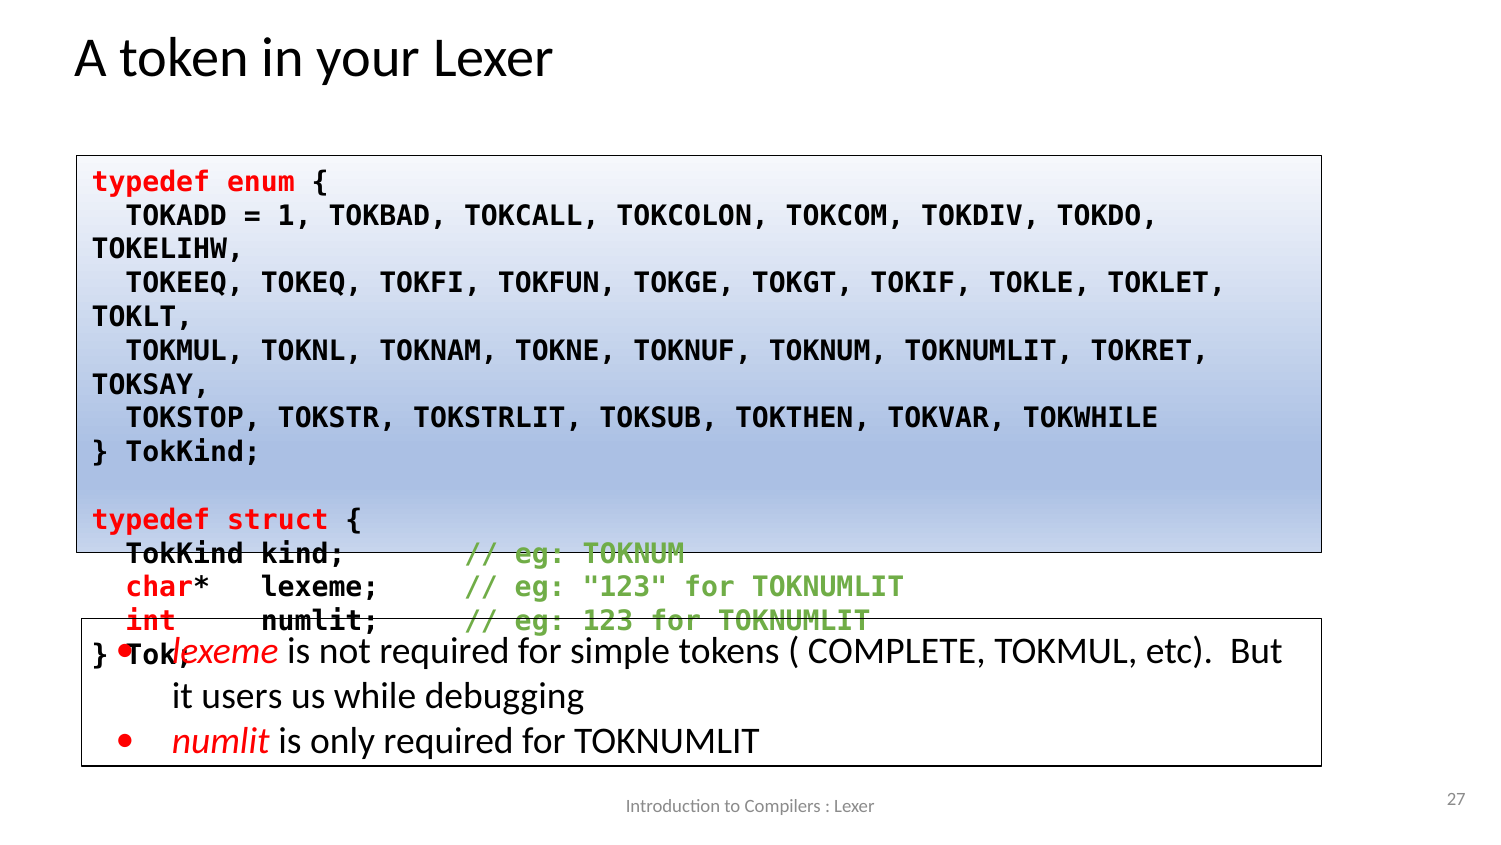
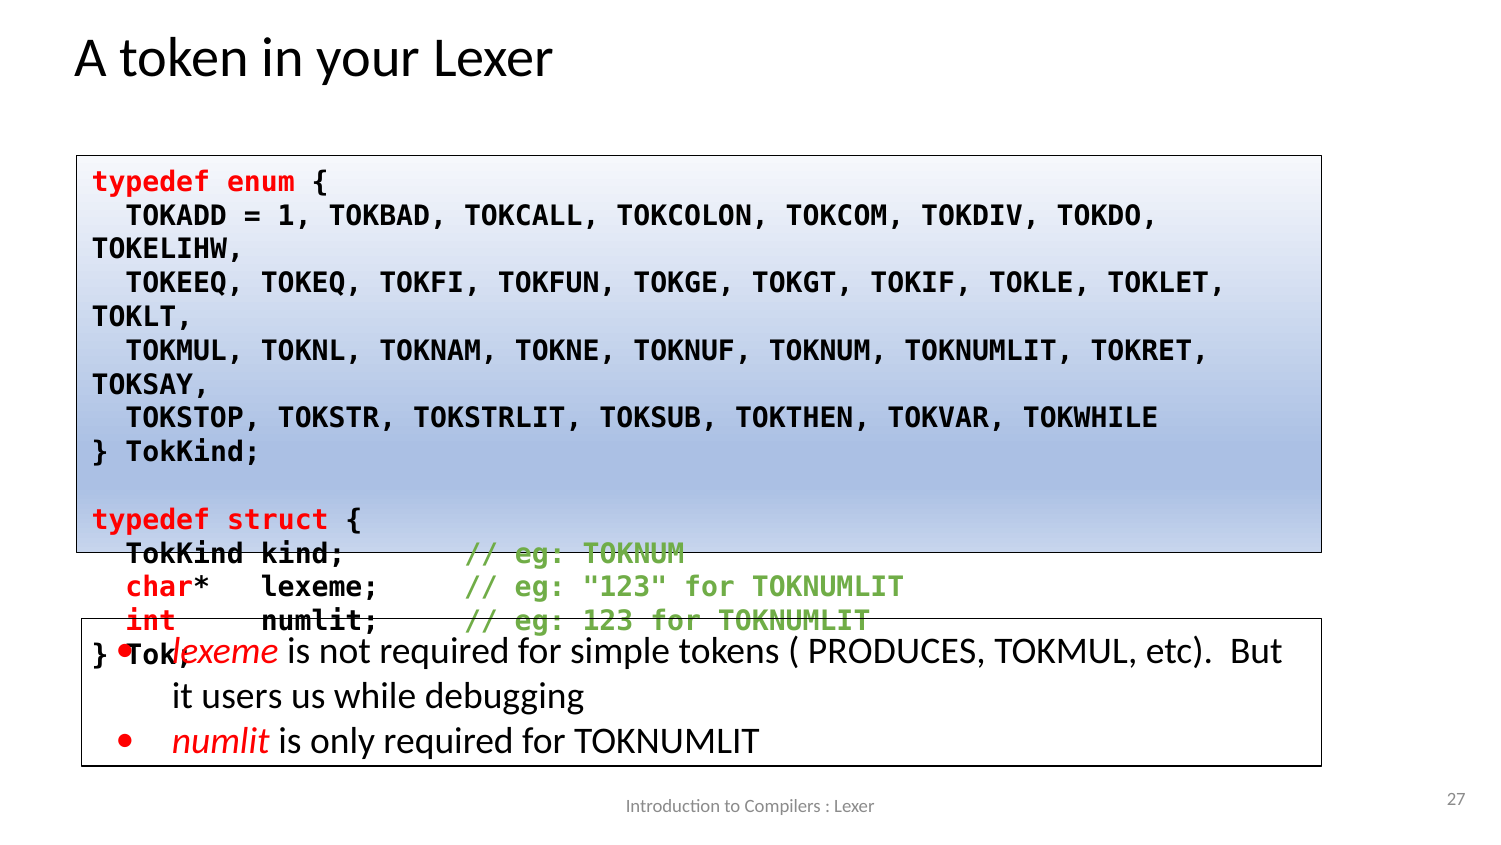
COMPLETE: COMPLETE -> PRODUCES
